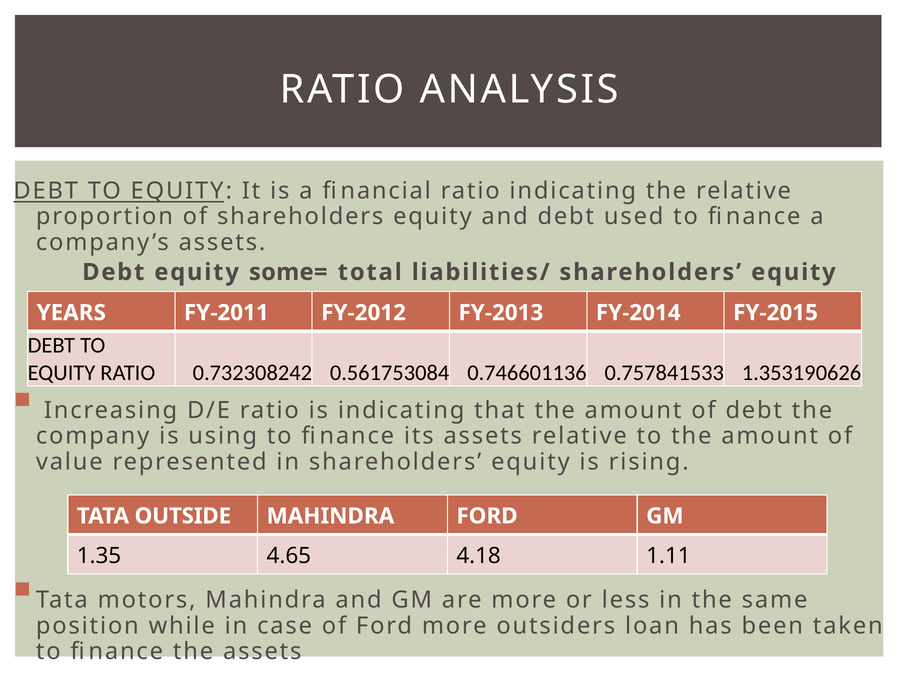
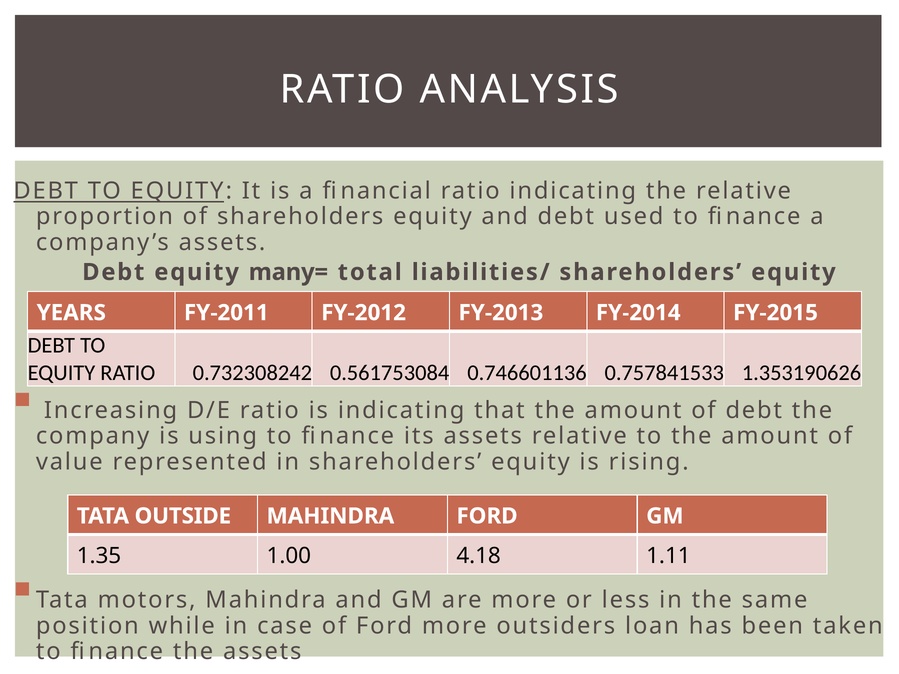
some=: some= -> many=
4.65: 4.65 -> 1.00
